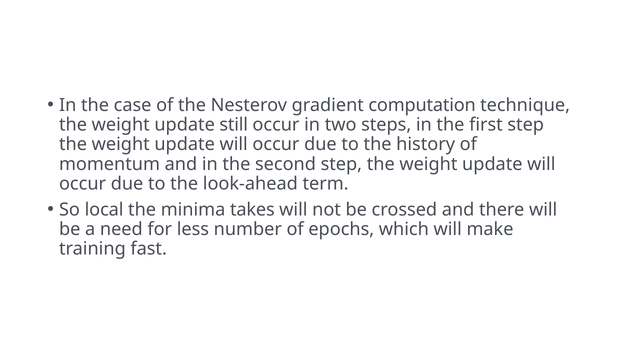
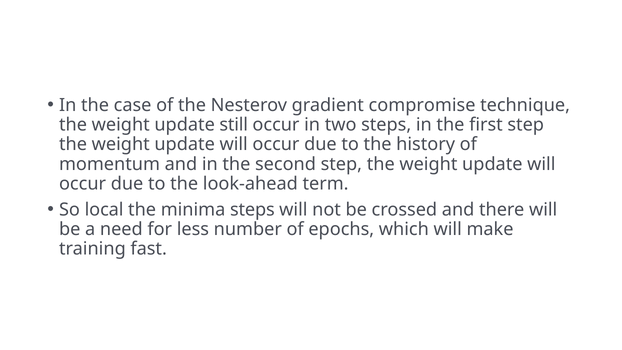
computation: computation -> compromise
minima takes: takes -> steps
